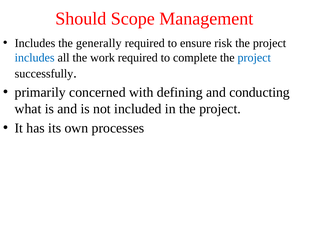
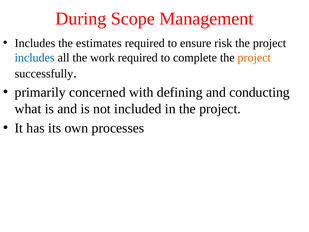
Should: Should -> During
generally: generally -> estimates
project at (254, 58) colour: blue -> orange
